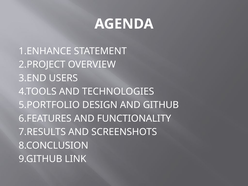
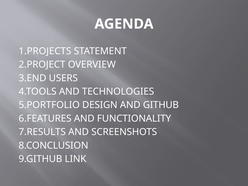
1.ENHANCE: 1.ENHANCE -> 1.PROJECTS
